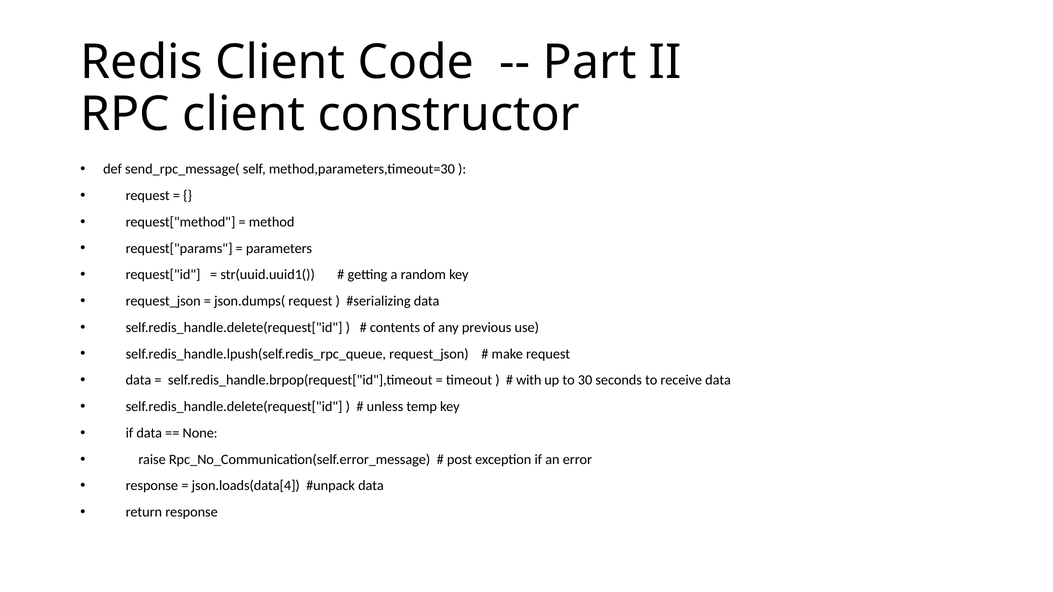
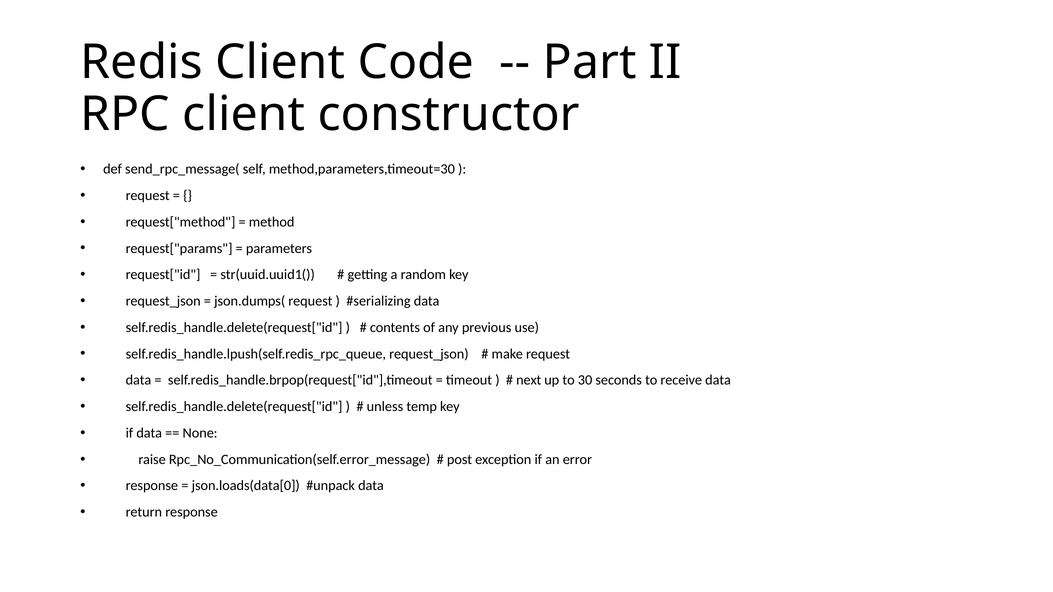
with: with -> next
json.loads(data[4: json.loads(data[4 -> json.loads(data[0
